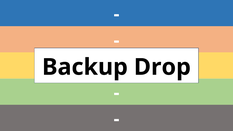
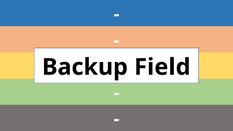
Drop: Drop -> Field
